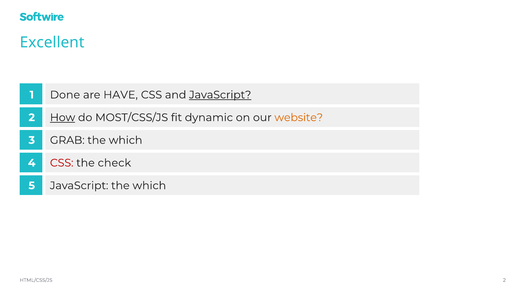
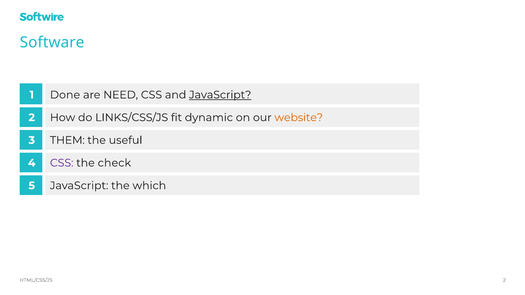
Excellent: Excellent -> Software
HAVE: HAVE -> NEED
How underline: present -> none
MOST/CSS/JS: MOST/CSS/JS -> LINKS/CSS/JS
GRAB: GRAB -> THEM
which at (126, 140): which -> useful
CSS at (62, 163) colour: red -> purple
